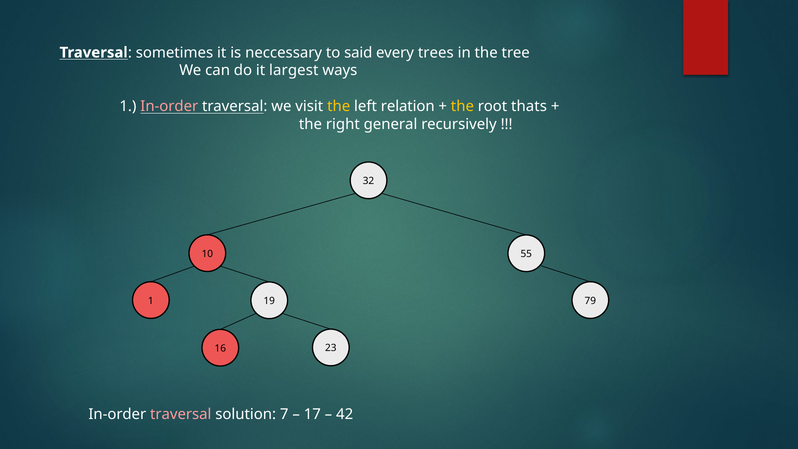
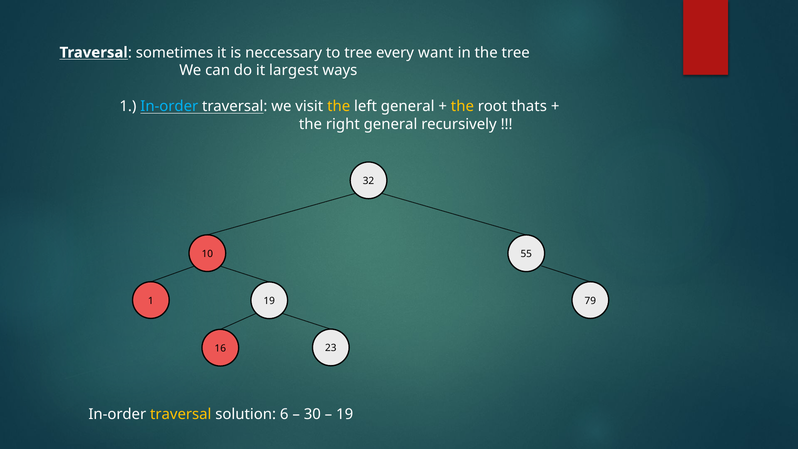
to said: said -> tree
trees: trees -> want
In-order at (169, 106) colour: pink -> light blue
left relation: relation -> general
traversal at (181, 414) colour: pink -> yellow
7: 7 -> 6
17: 17 -> 30
42 at (345, 414): 42 -> 19
